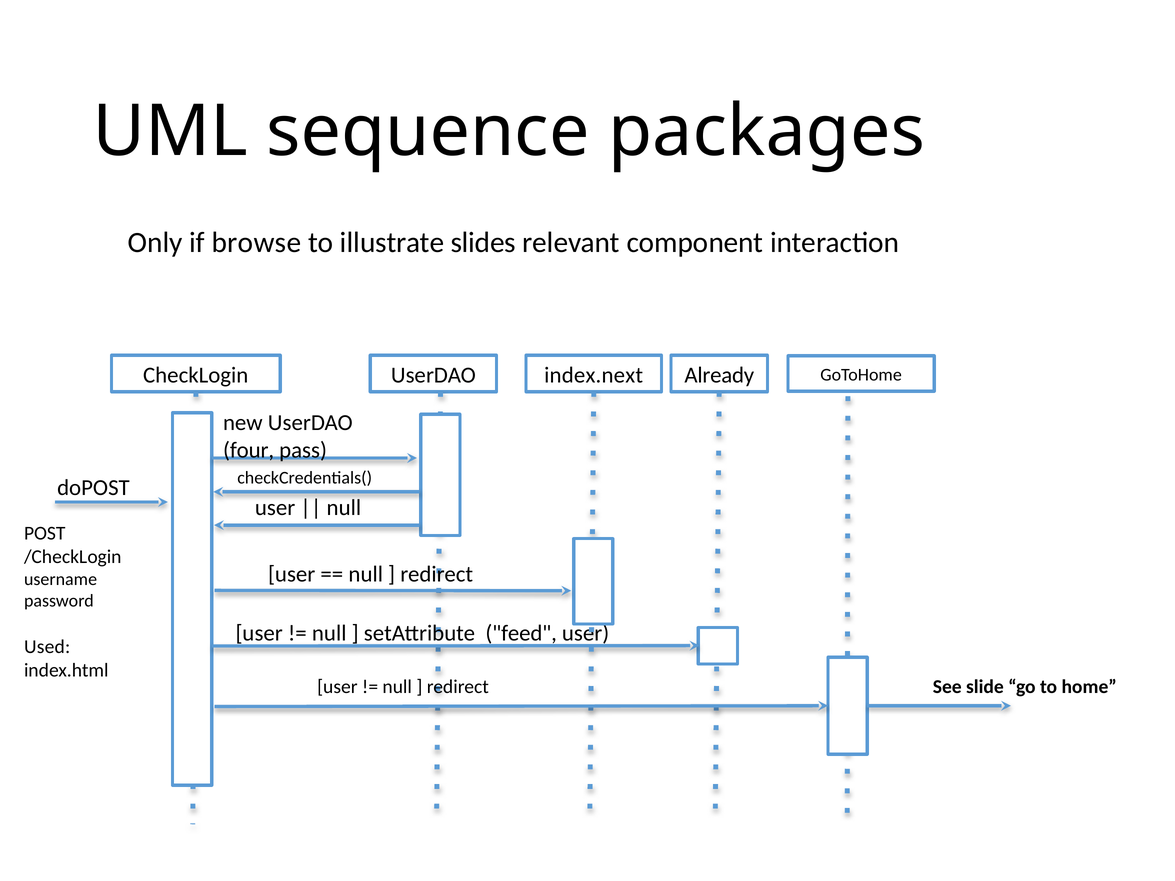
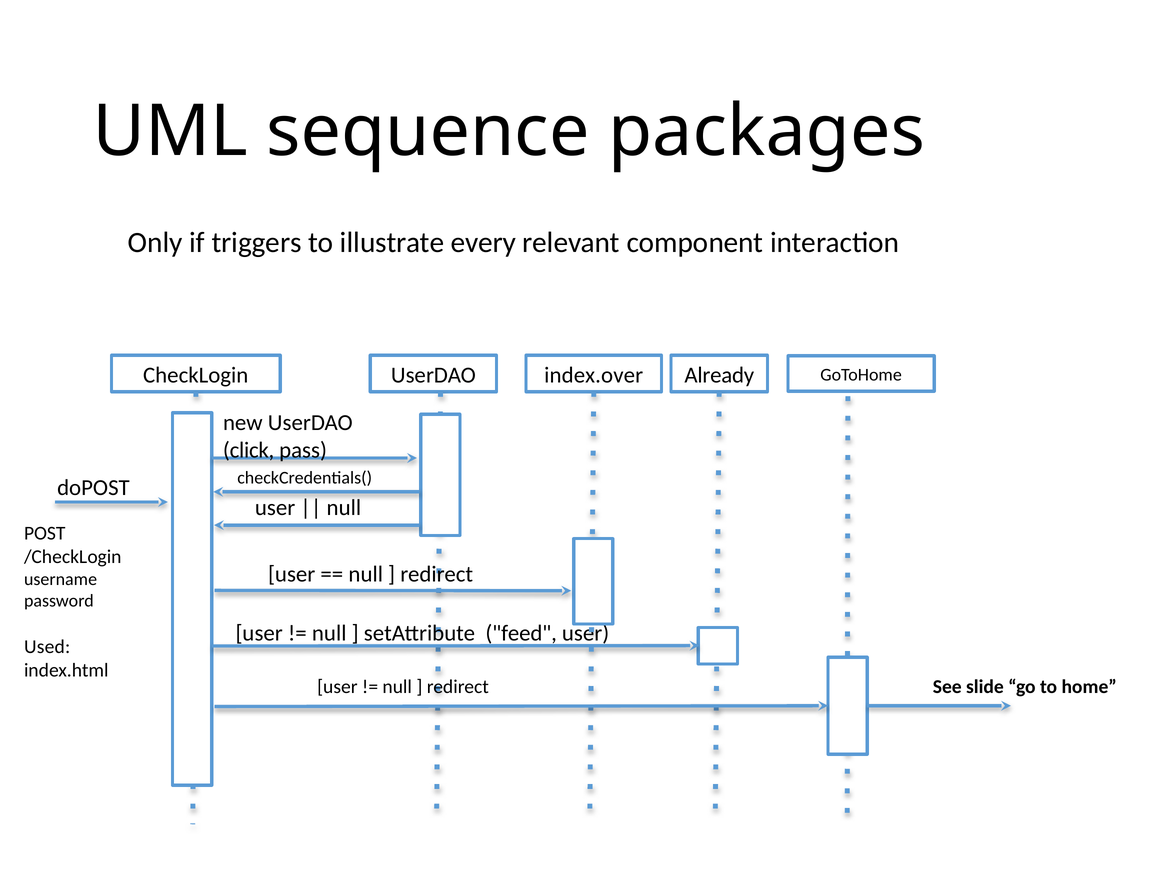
browse: browse -> triggers
slides: slides -> every
index.next: index.next -> index.over
four: four -> click
